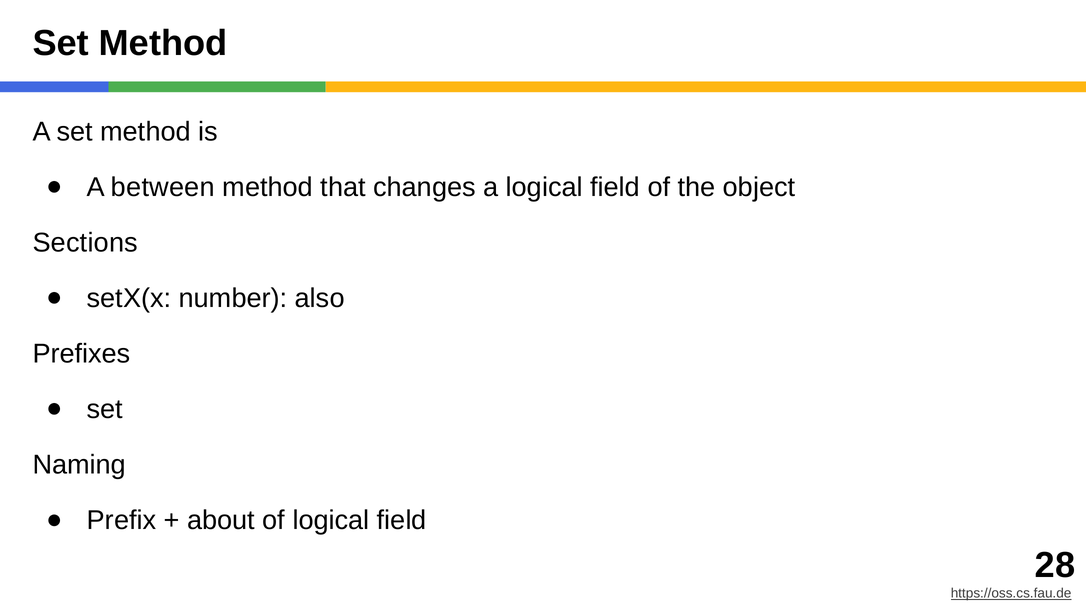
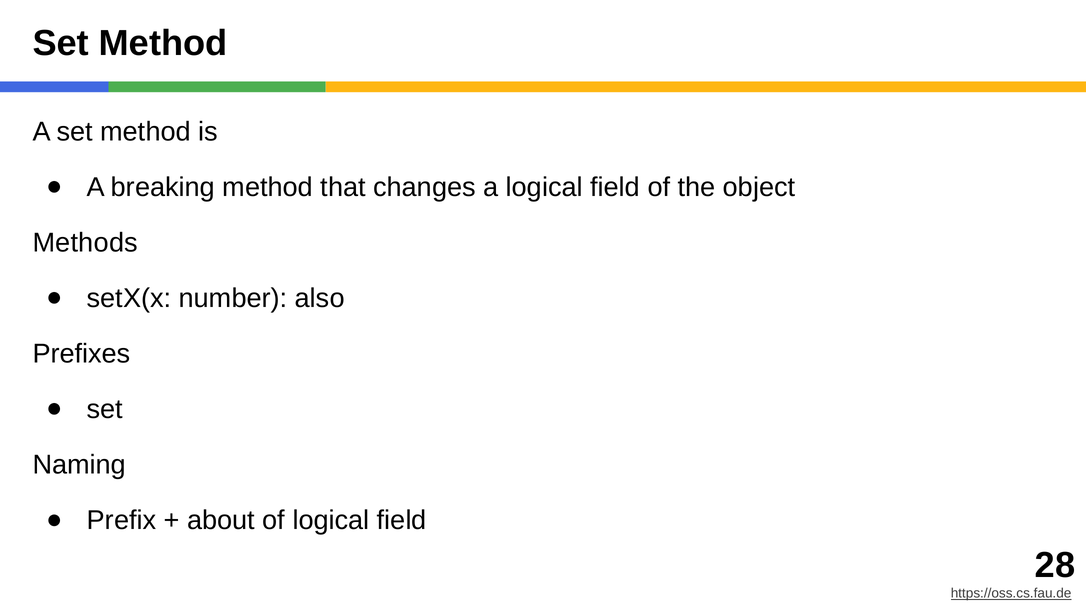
between: between -> breaking
Sections: Sections -> Methods
